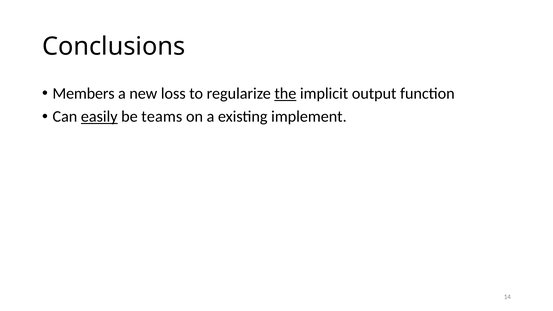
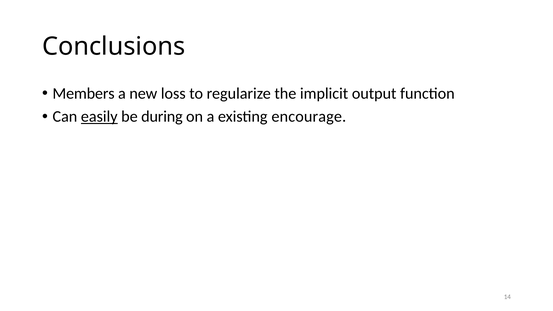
the underline: present -> none
teams: teams -> during
implement: implement -> encourage
